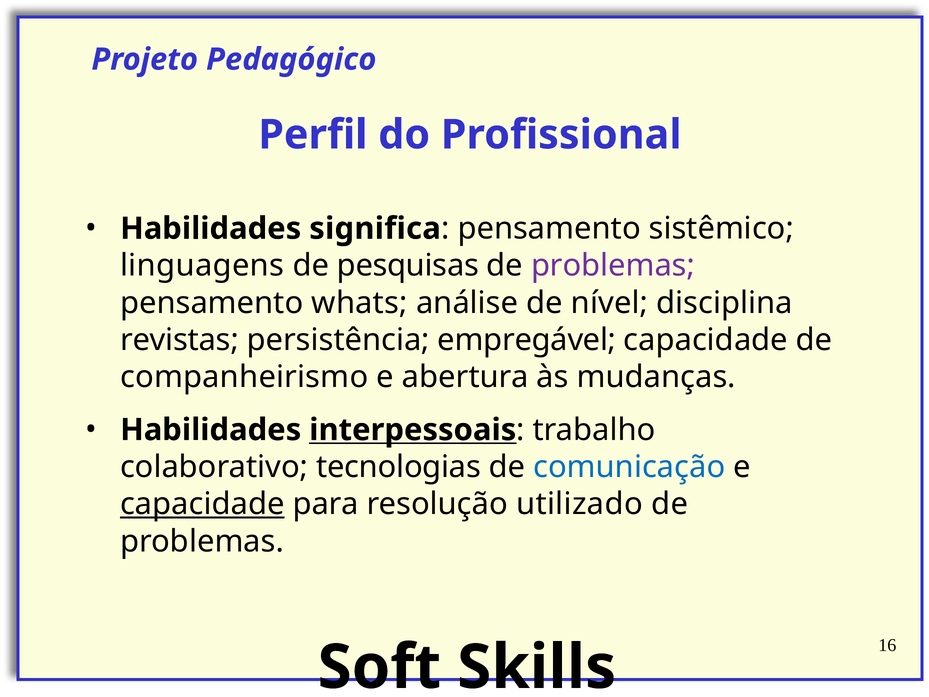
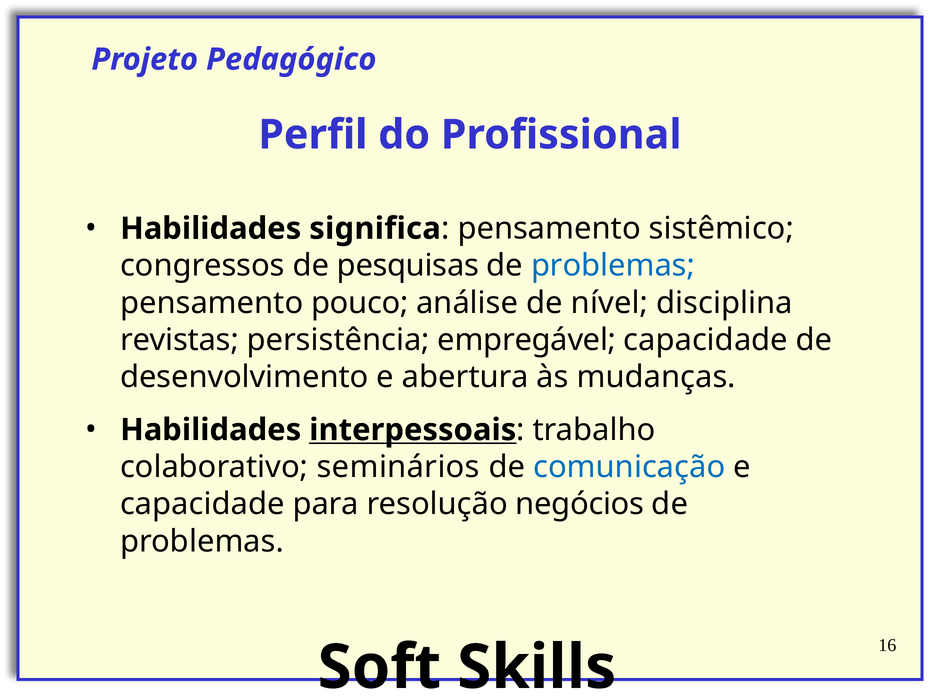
linguagens: linguagens -> congressos
problemas at (613, 266) colour: purple -> blue
whats: whats -> pouco
companheirismo: companheirismo -> desenvolvimento
tecnologias: tecnologias -> seminários
capacidade at (202, 504) underline: present -> none
utilizado: utilizado -> negócios
